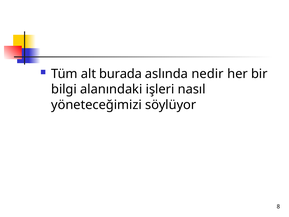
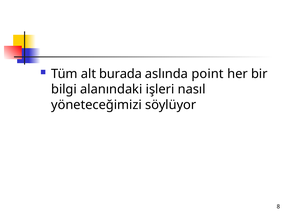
nedir: nedir -> point
